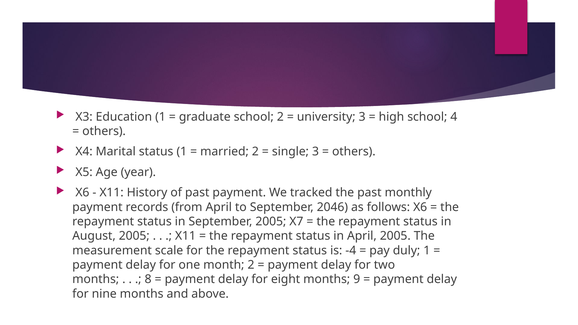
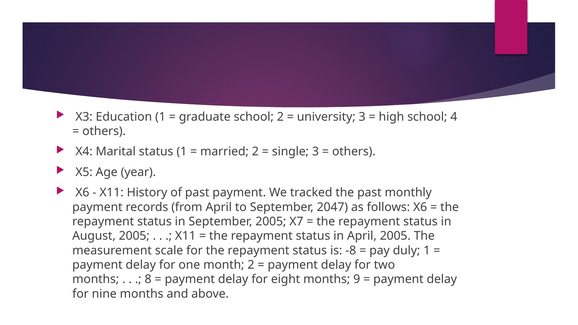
2046: 2046 -> 2047
-4: -4 -> -8
